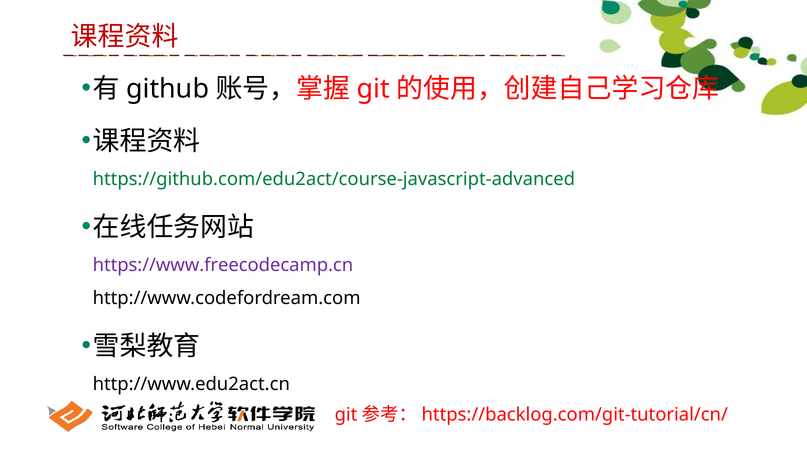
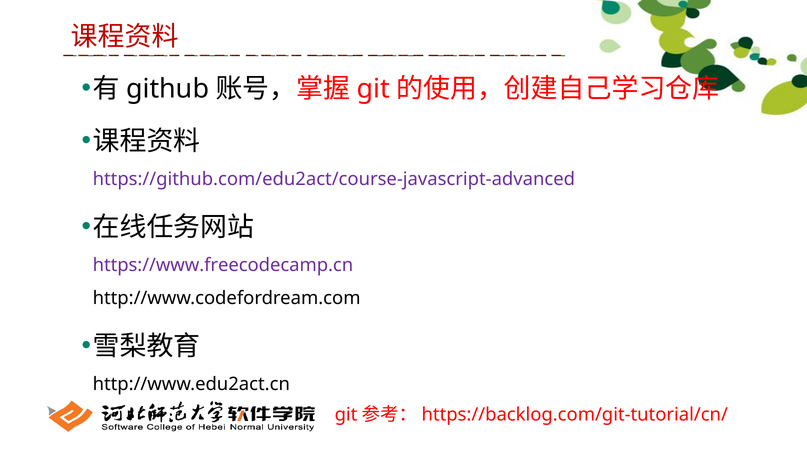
https://github.com/edu2act/course-javascript-advanced colour: green -> purple
